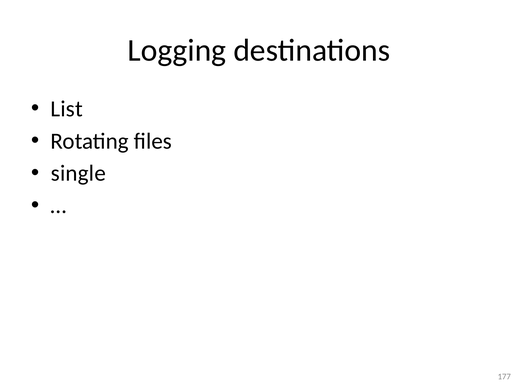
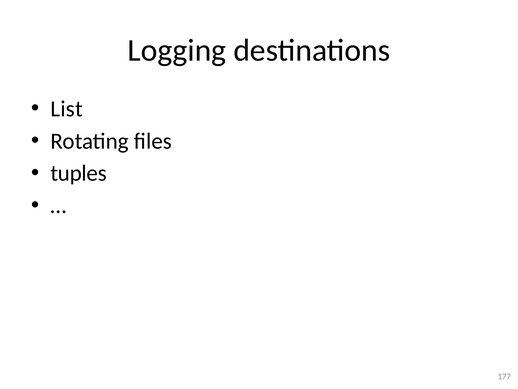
single: single -> tuples
